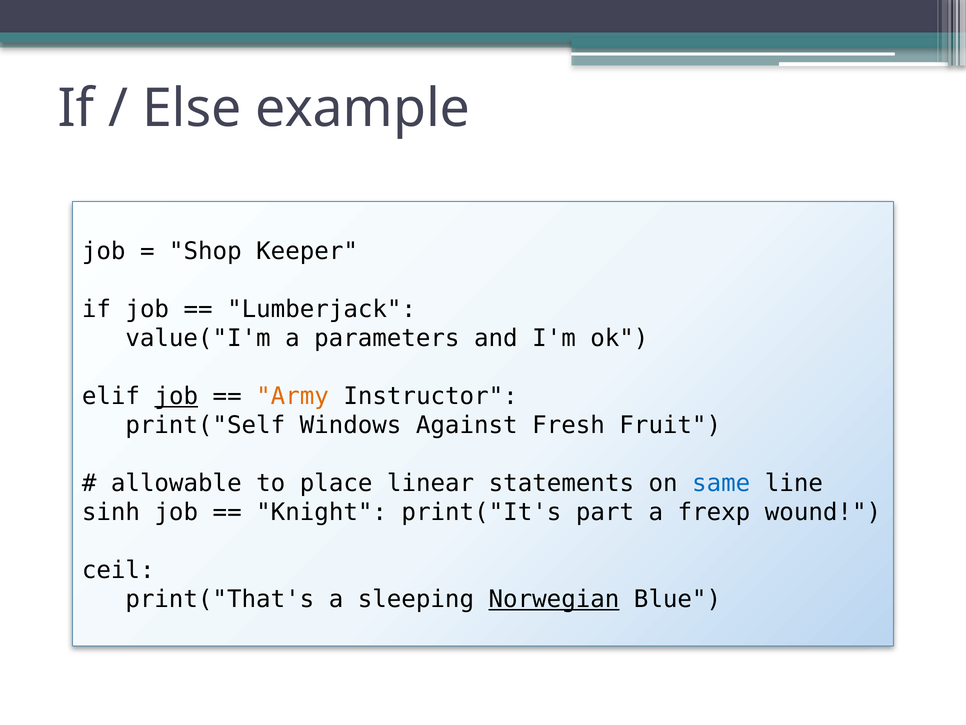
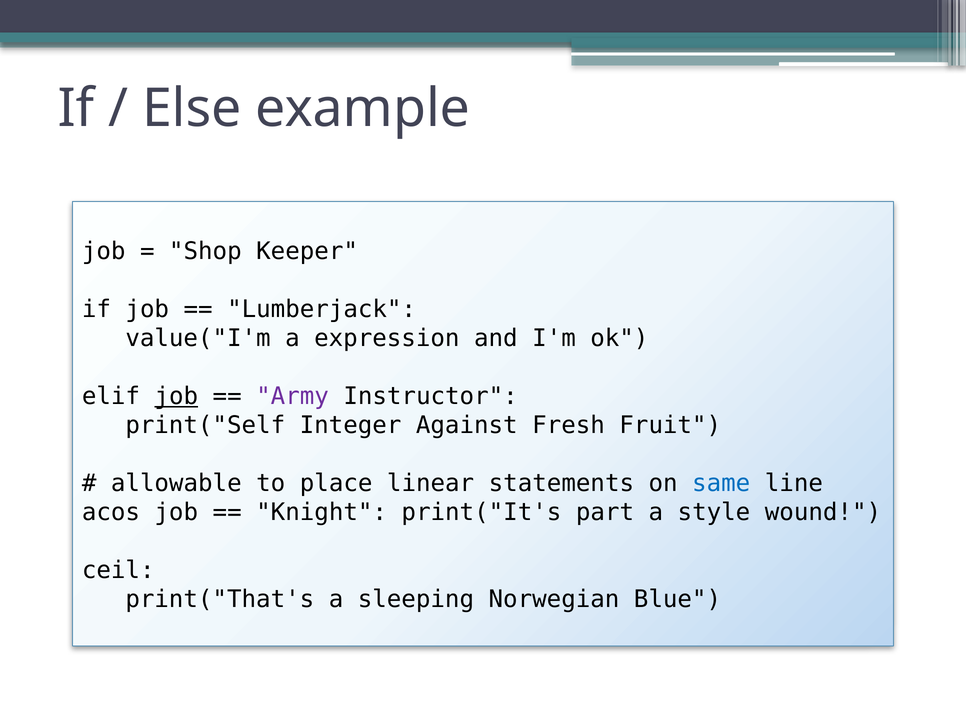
parameters: parameters -> expression
Army colour: orange -> purple
Windows: Windows -> Integer
sinh: sinh -> acos
frexp: frexp -> style
Norwegian underline: present -> none
